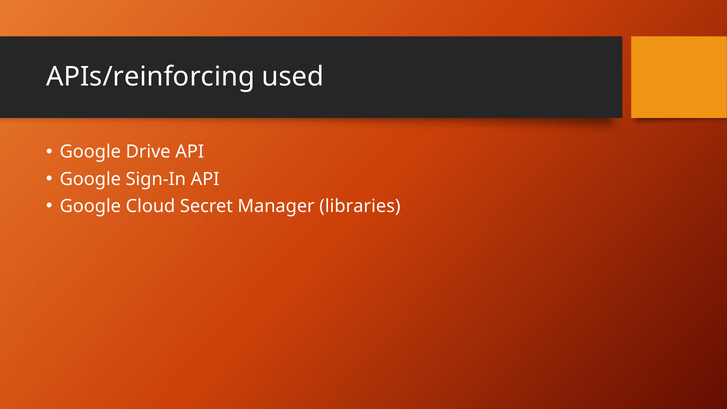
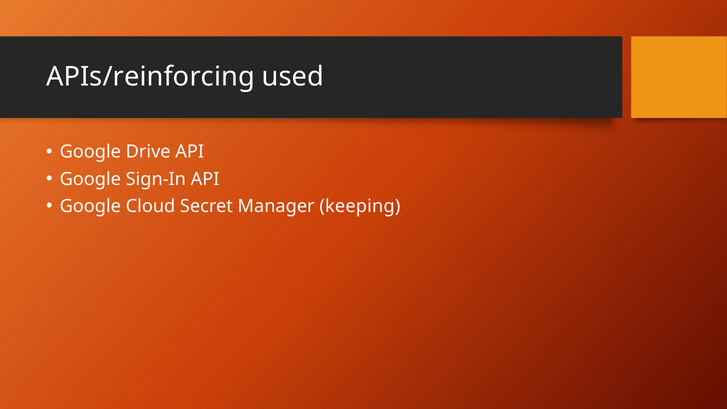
libraries: libraries -> keeping
